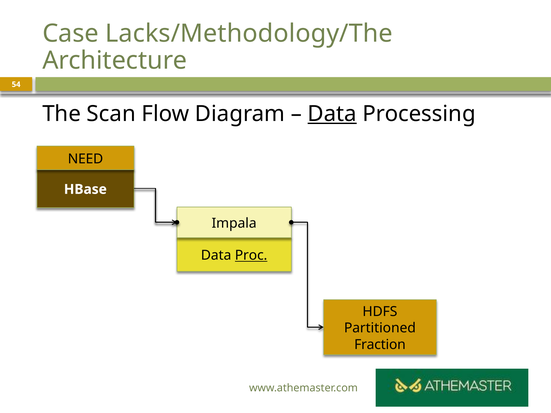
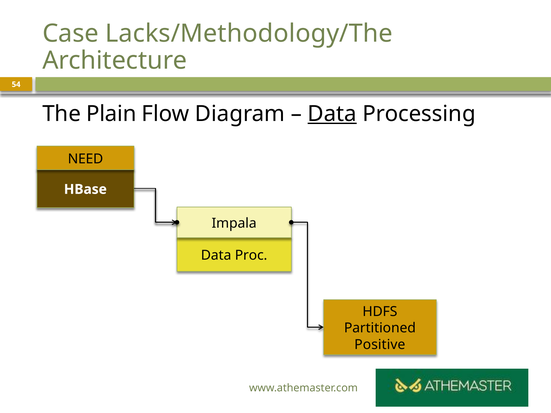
Scan: Scan -> Plain
Proc underline: present -> none
Fraction: Fraction -> Positive
